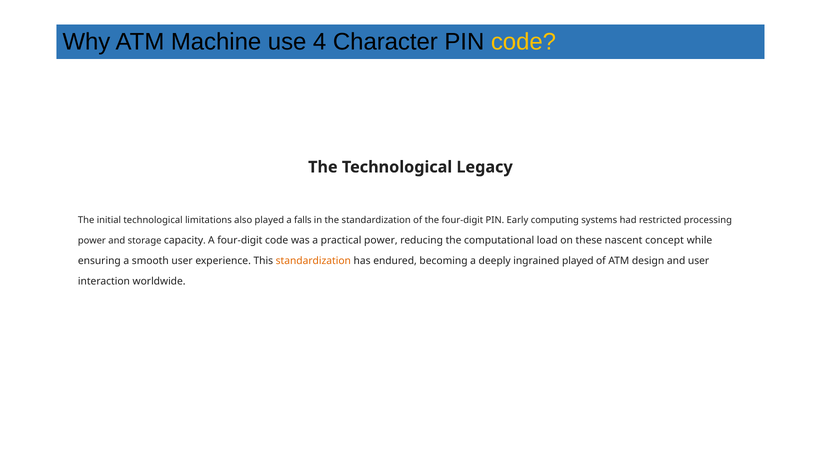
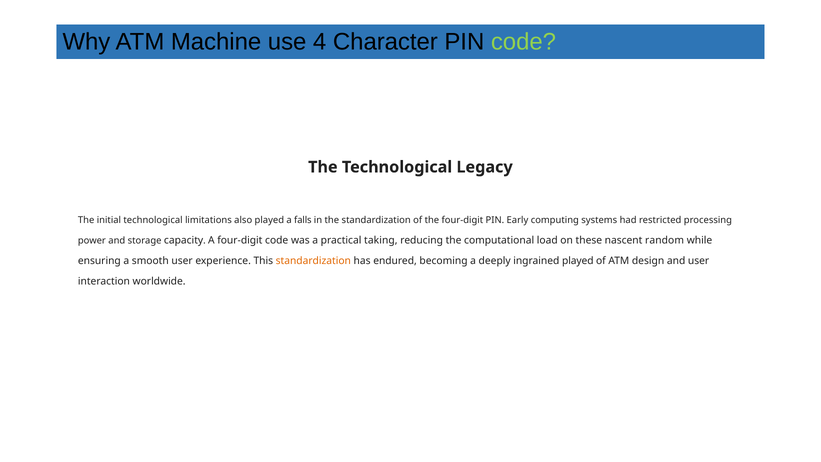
code at (523, 42) colour: yellow -> light green
practical power: power -> taking
concept: concept -> random
